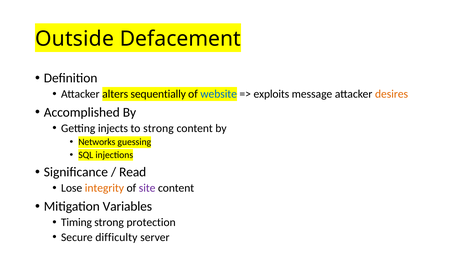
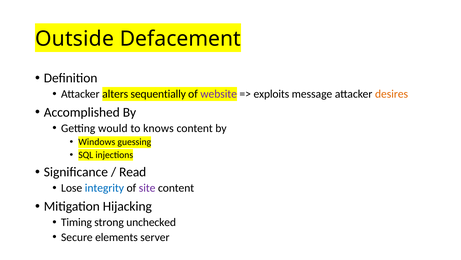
website colour: blue -> purple
injects: injects -> would
to strong: strong -> knows
Networks: Networks -> Windows
integrity colour: orange -> blue
Variables: Variables -> Hijacking
protection: protection -> unchecked
difficulty: difficulty -> elements
